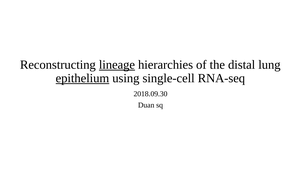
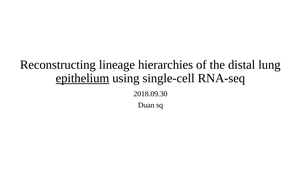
lineage underline: present -> none
